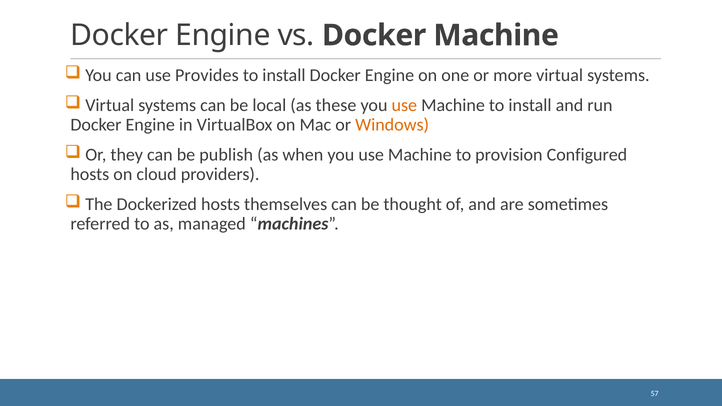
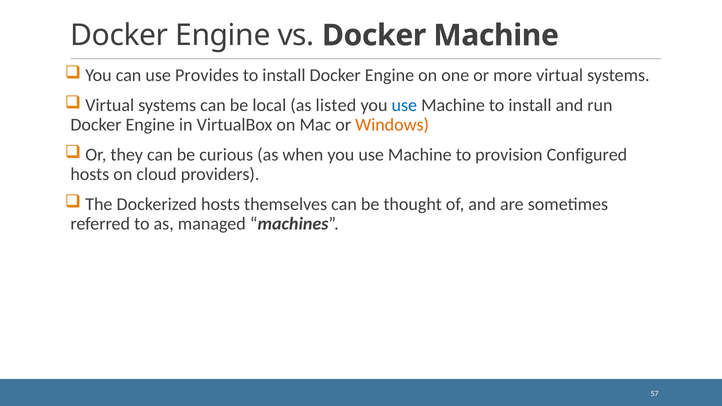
these: these -> listed
use at (404, 106) colour: orange -> blue
publish: publish -> curious
